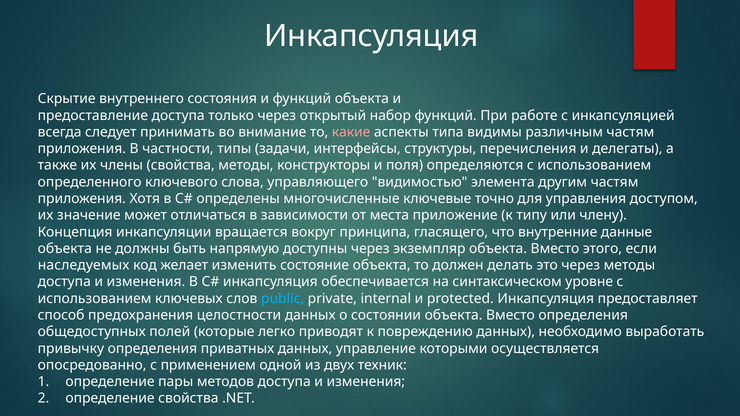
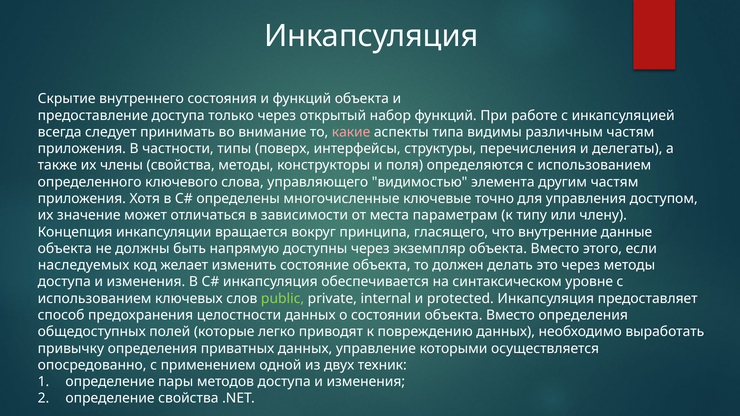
задачи: задачи -> поверх
приложение: приложение -> параметрам
public colour: light blue -> light green
